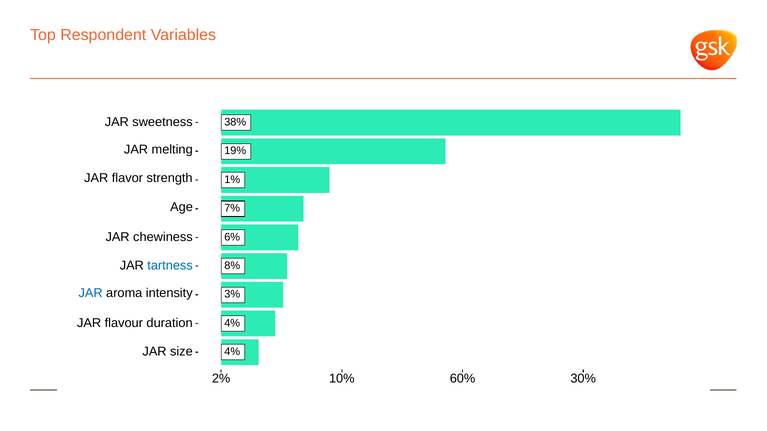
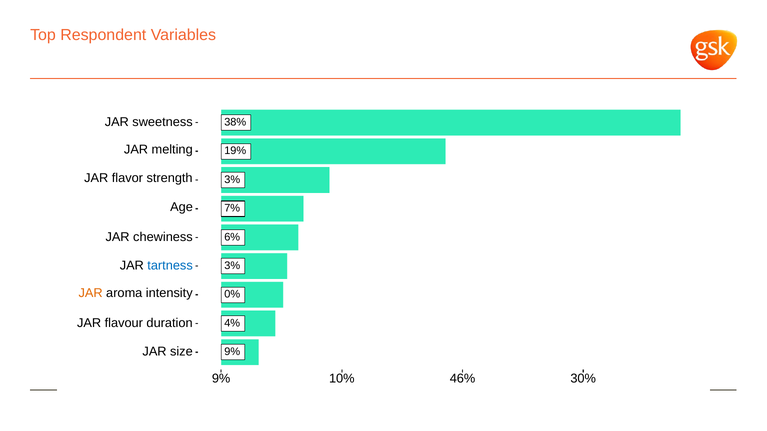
1% at (232, 180): 1% -> 3%
8% at (232, 266): 8% -> 3%
JAR at (91, 293) colour: blue -> orange
3%: 3% -> 0%
4% at (232, 352): 4% -> 9%
2% at (221, 379): 2% -> 9%
60%: 60% -> 46%
